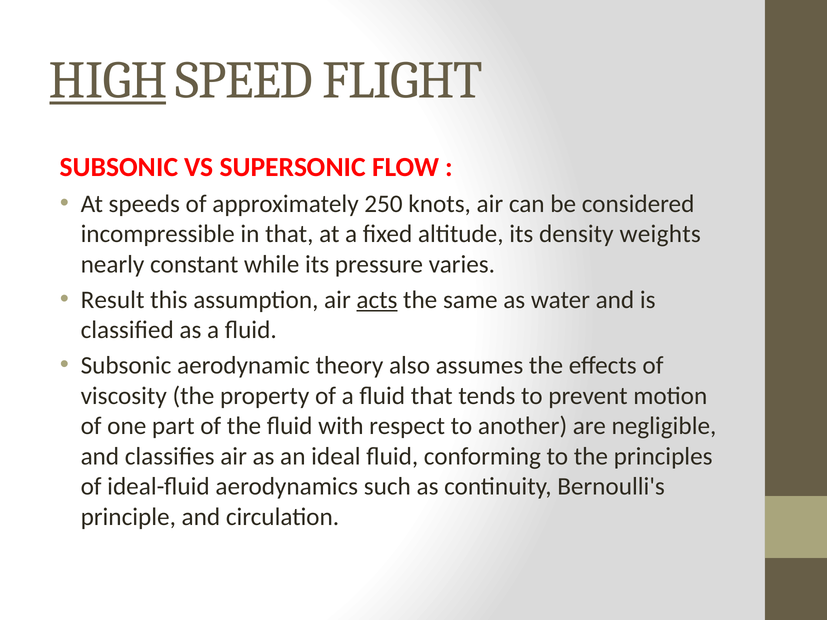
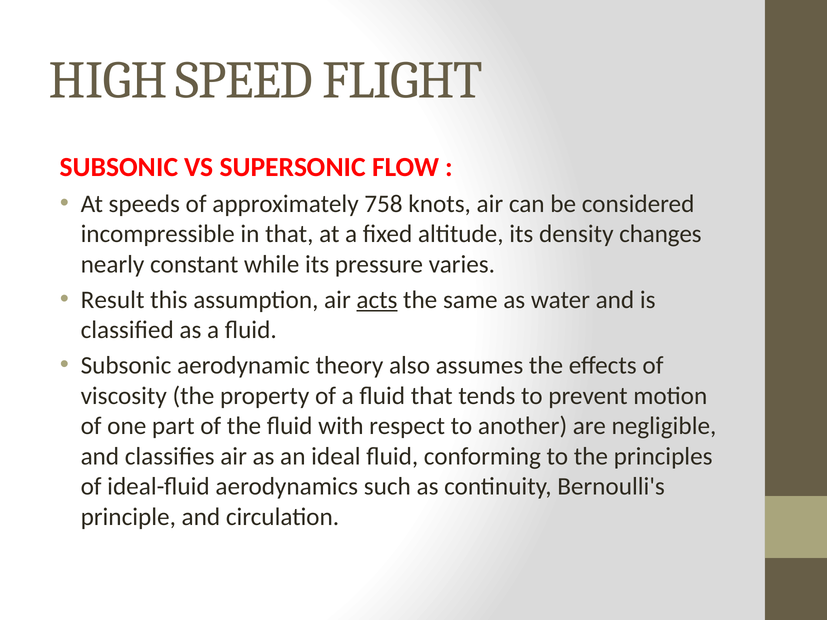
HIGH underline: present -> none
250: 250 -> 758
weights: weights -> changes
